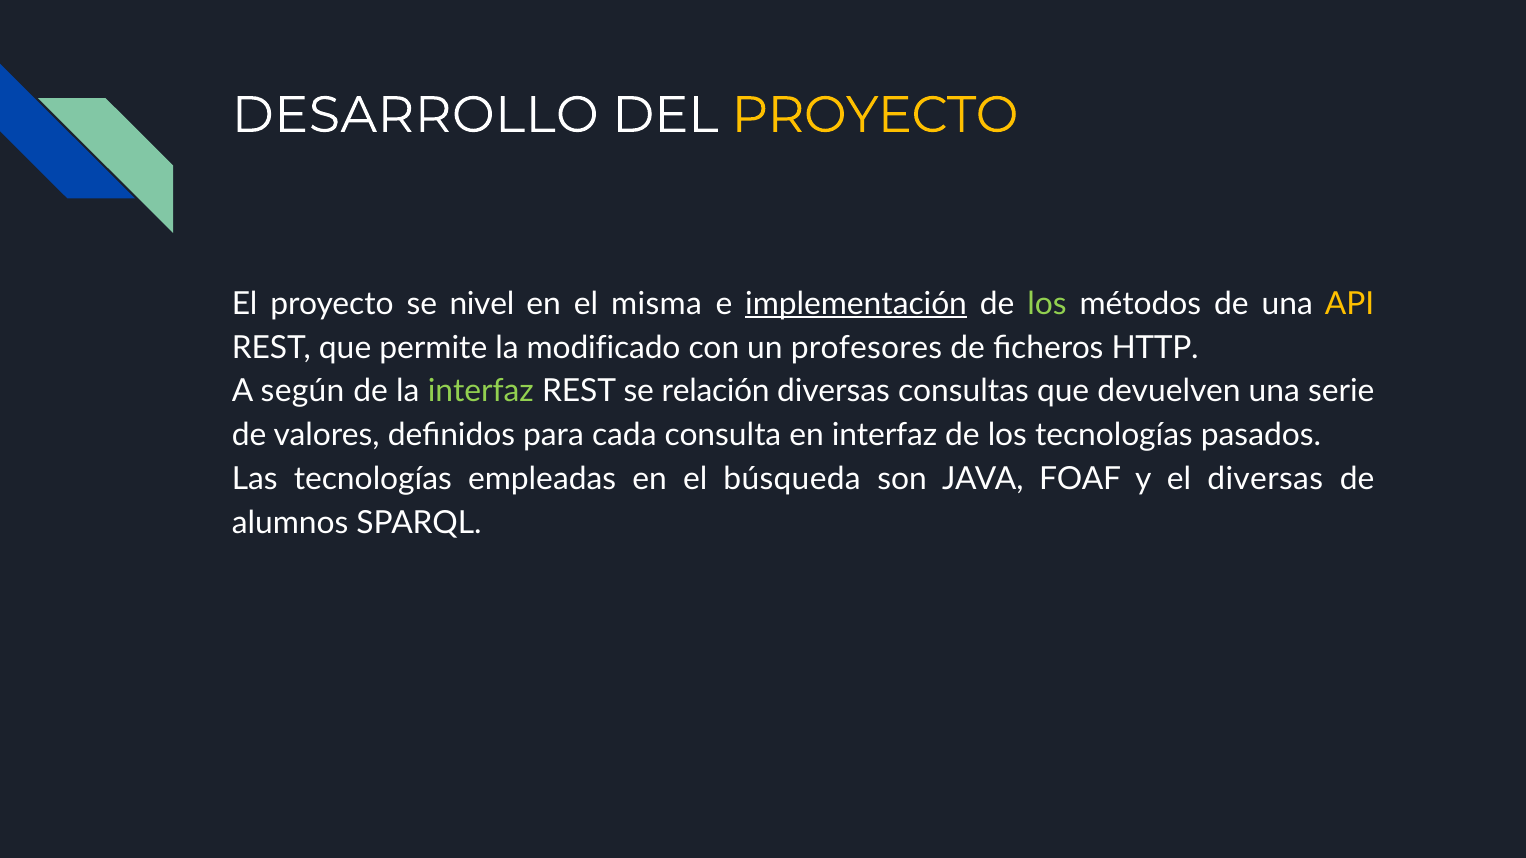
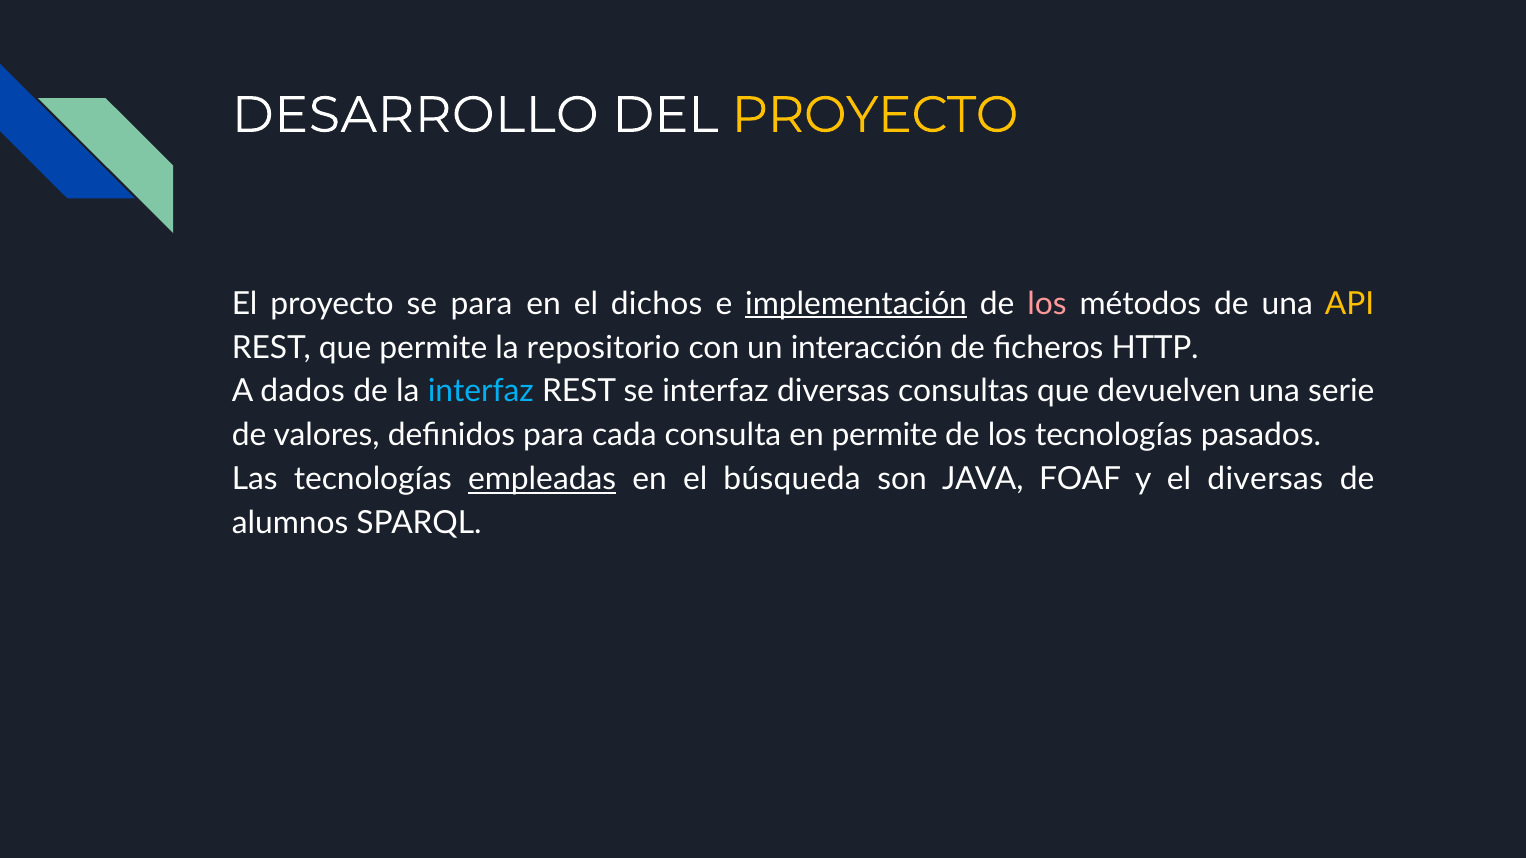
se nivel: nivel -> para
misma: misma -> dichos
los at (1047, 304) colour: light green -> pink
modificado: modificado -> repositorio
profesores: profesores -> interacción
según: según -> dados
interfaz at (481, 392) colour: light green -> light blue
se relación: relación -> interfaz
en interfaz: interfaz -> permite
empleadas underline: none -> present
